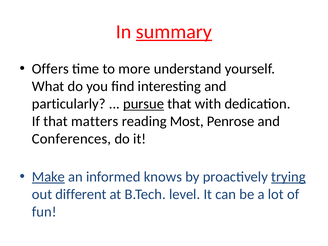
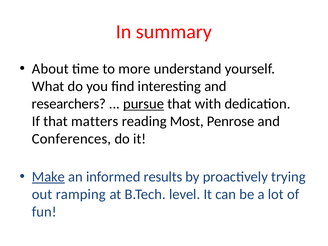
summary underline: present -> none
Offers: Offers -> About
particularly: particularly -> researchers
knows: knows -> results
trying underline: present -> none
different: different -> ramping
